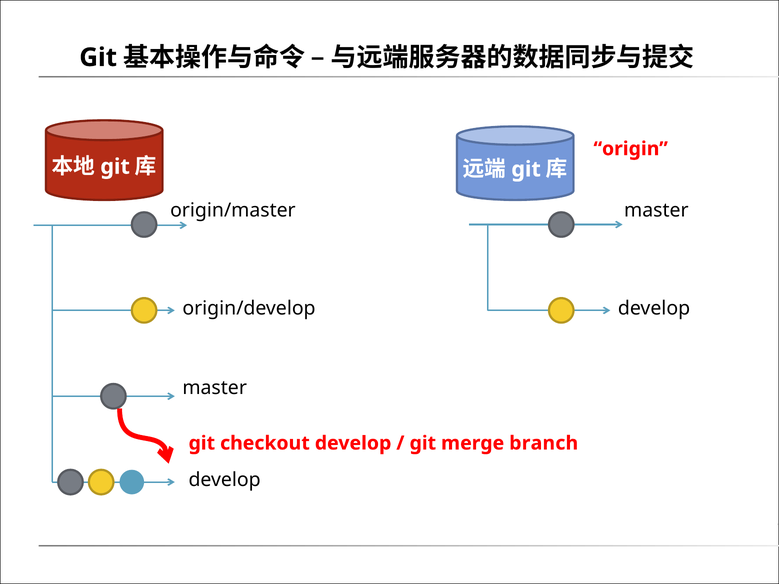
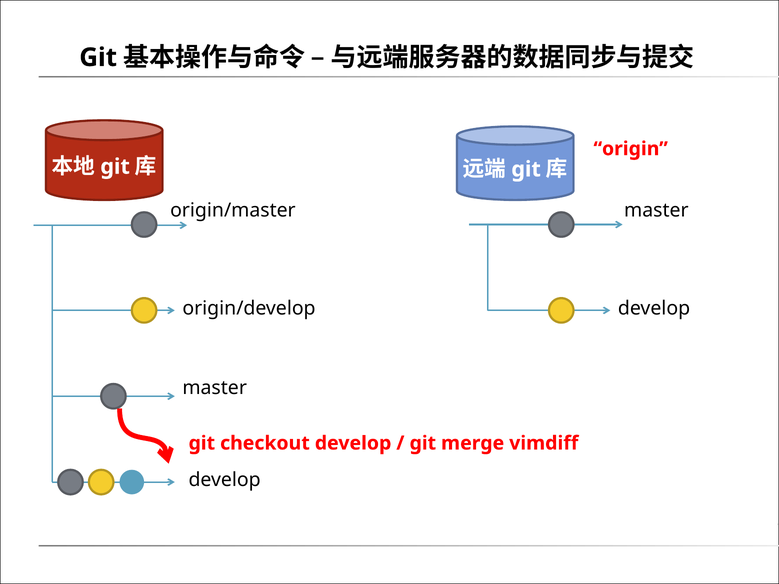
branch: branch -> vimdiff
